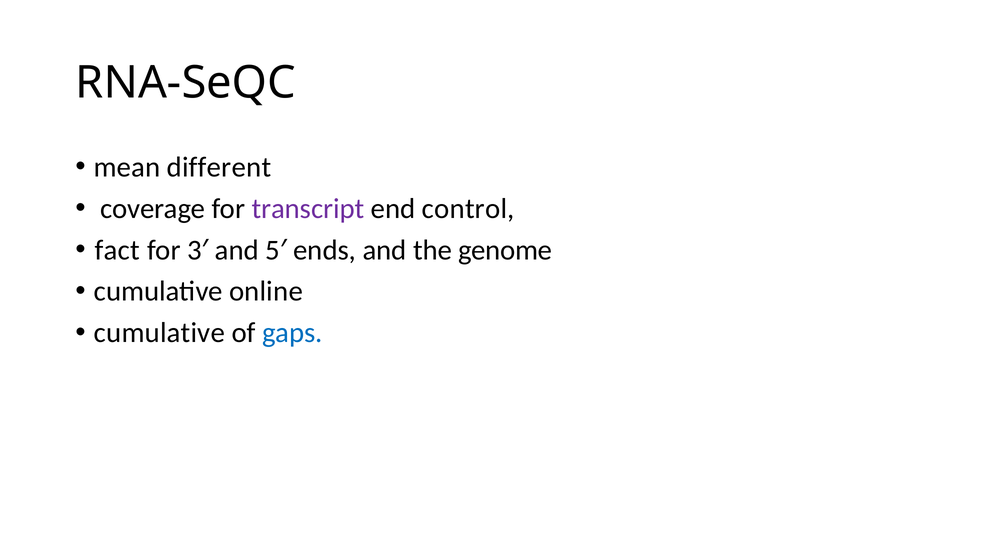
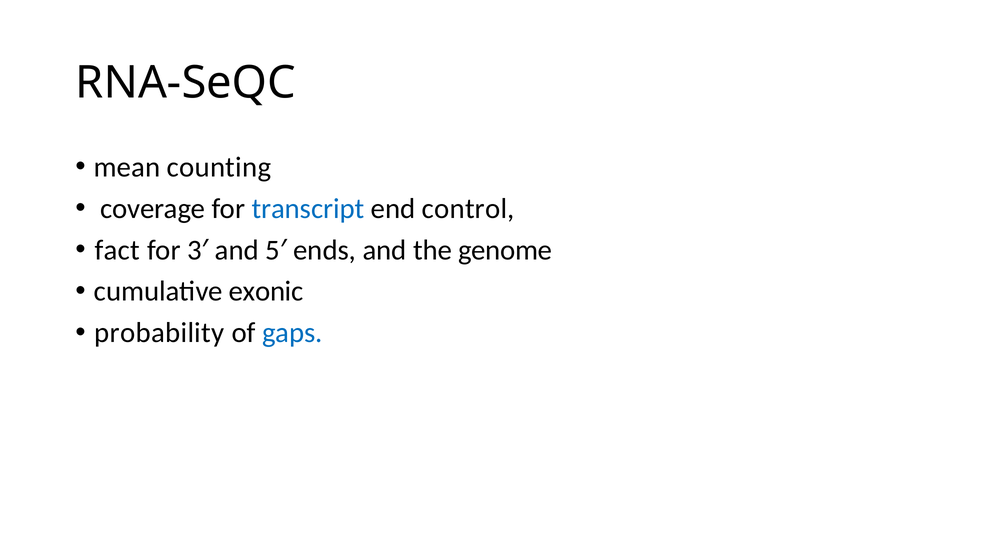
different: different -> counting
transcript colour: purple -> blue
online: online -> exonic
cumulative at (159, 333): cumulative -> probability
